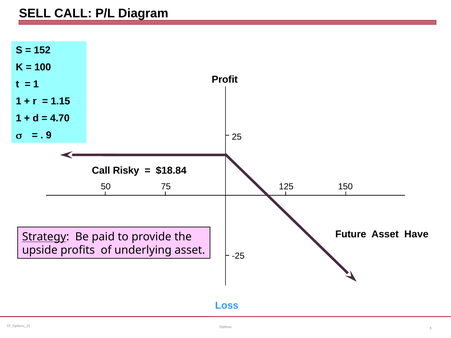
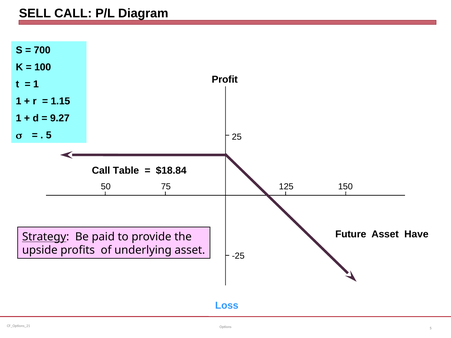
152: 152 -> 700
4.70: 4.70 -> 9.27
9 at (49, 135): 9 -> 5
Risky: Risky -> Table
